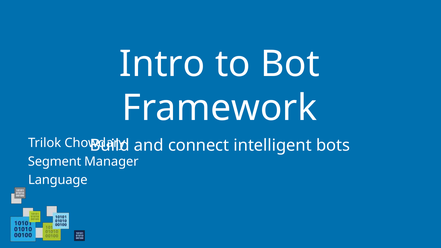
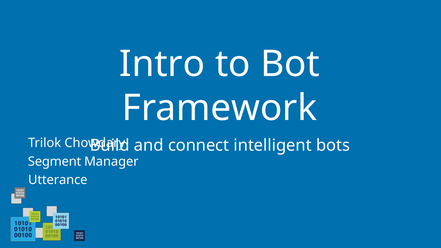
Language: Language -> Utterance
